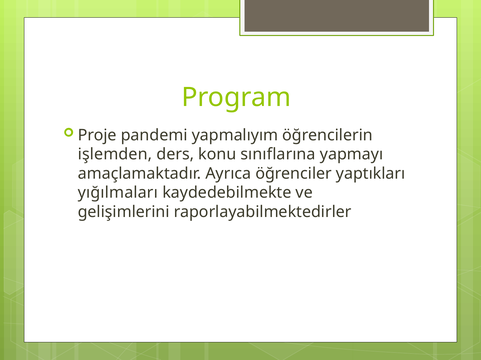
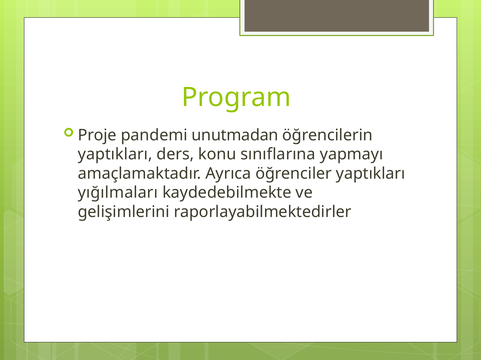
yapmalıyım: yapmalıyım -> unutmadan
işlemden at (115, 155): işlemden -> yaptıkları
